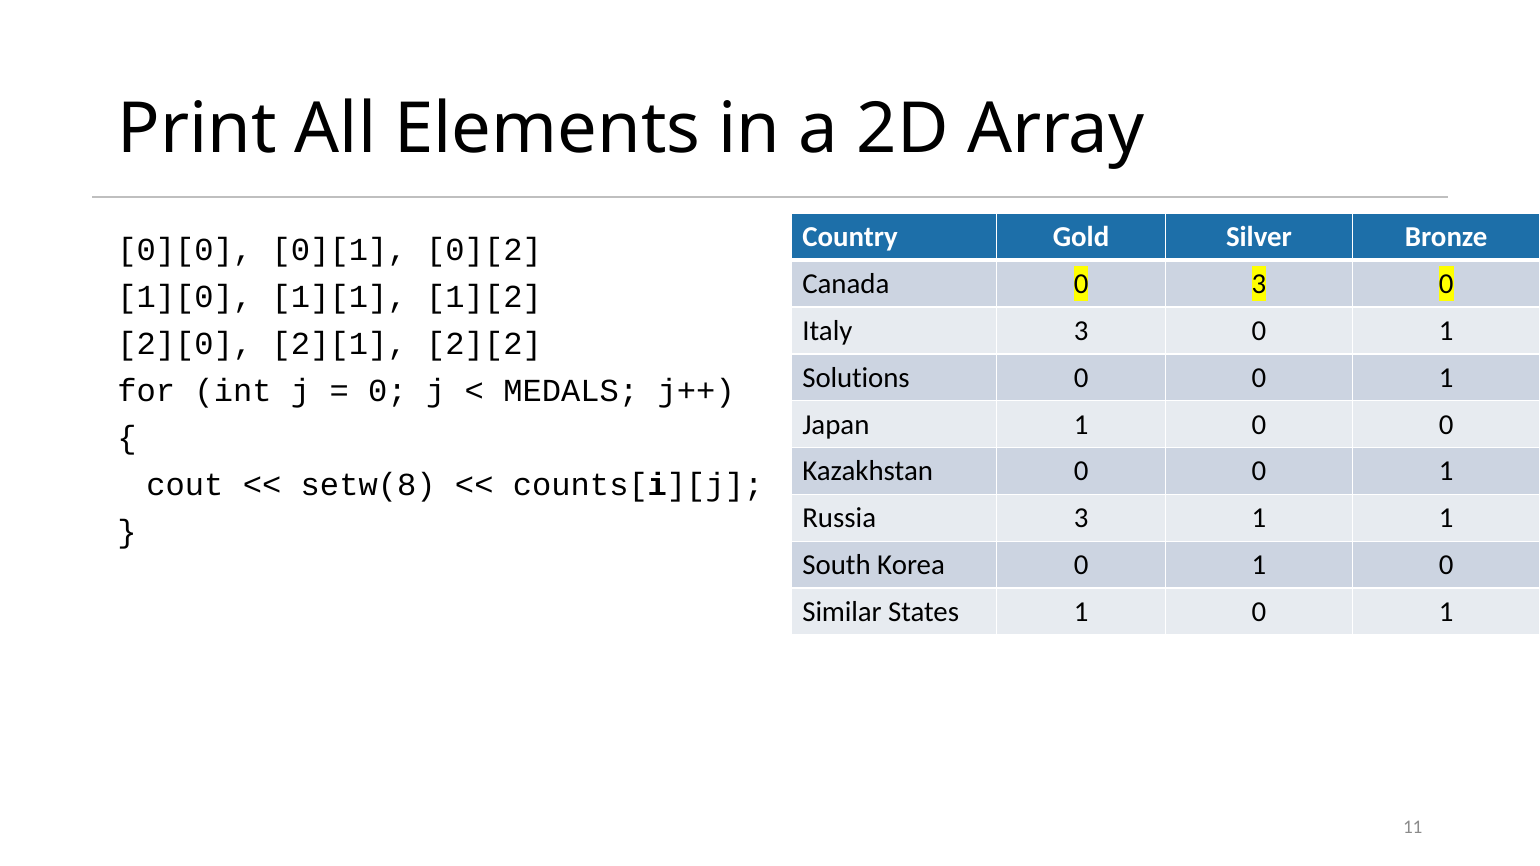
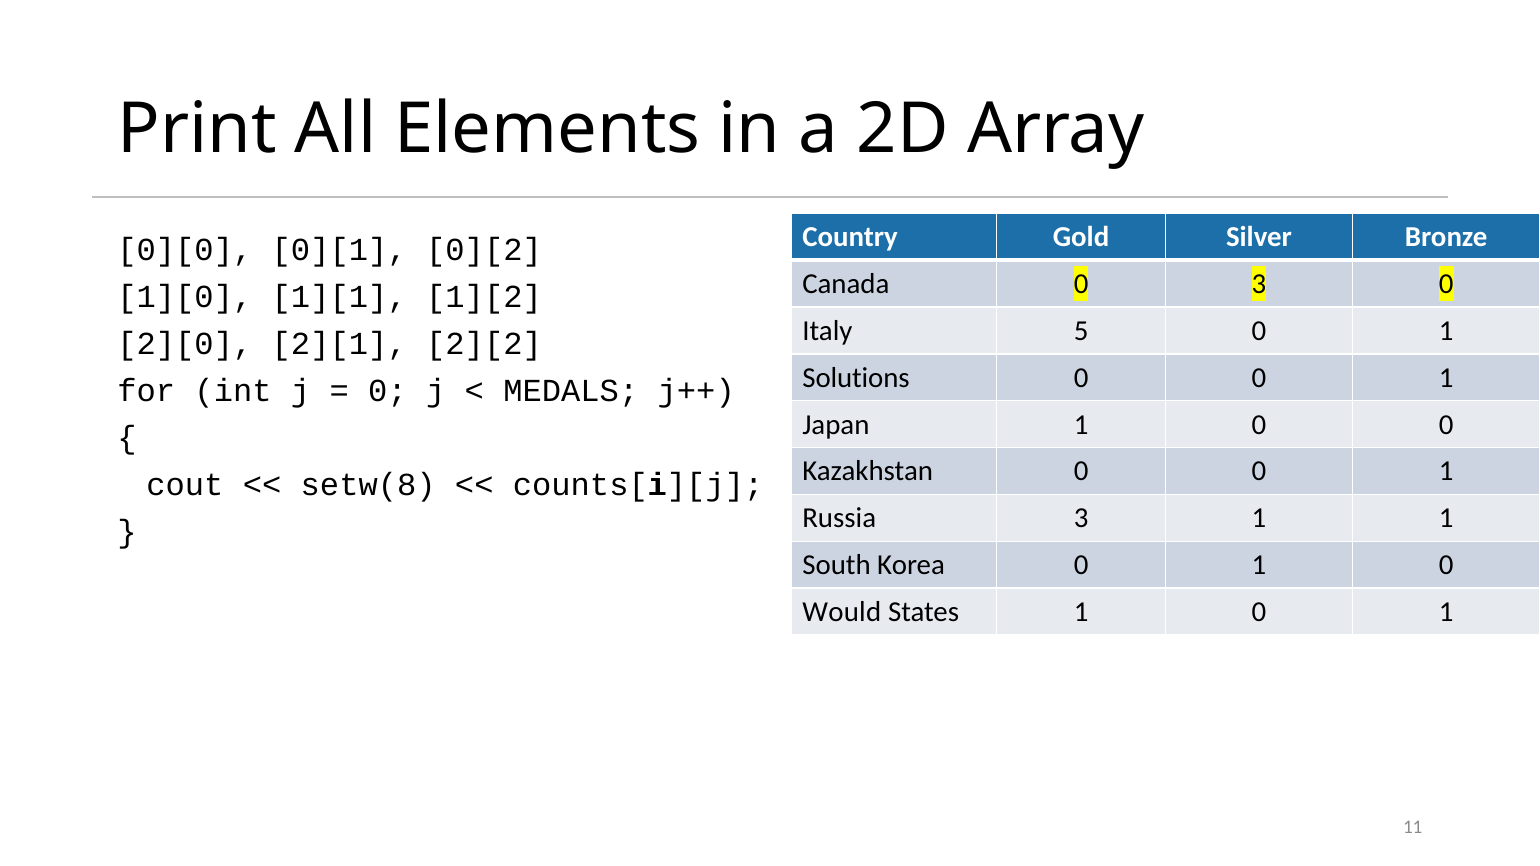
Italy 3: 3 -> 5
Similar: Similar -> Would
